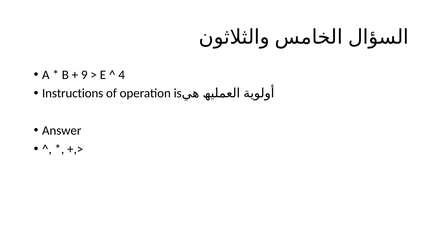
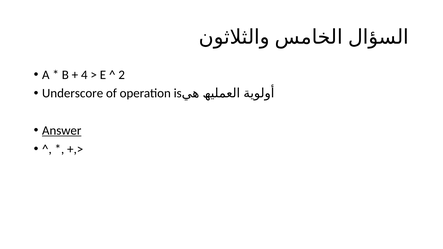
9: 9 -> 4
4: 4 -> 2
Instructions: Instructions -> Underscore
Answer underline: none -> present
